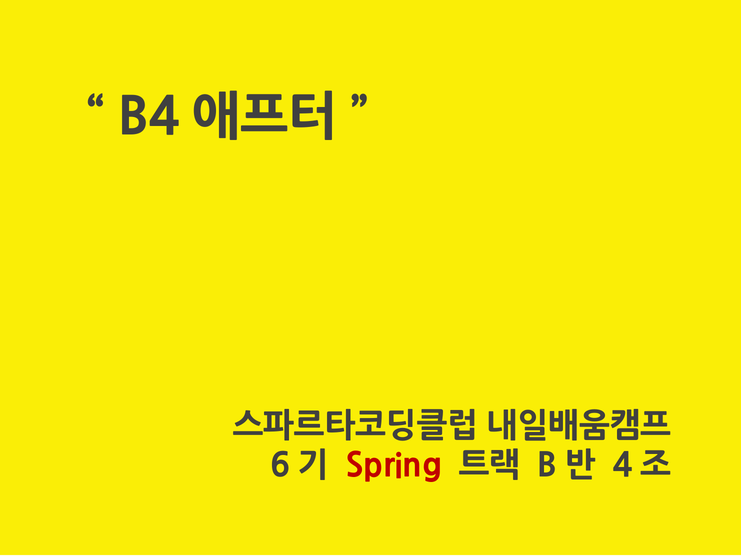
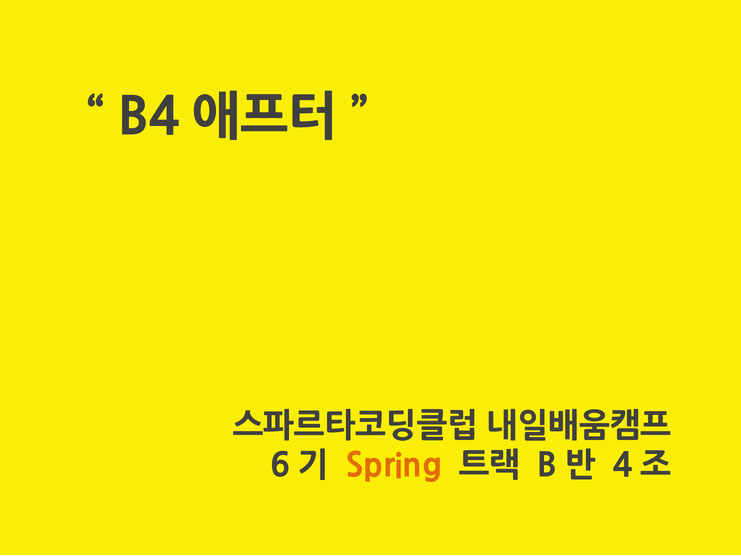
Spring colour: red -> orange
